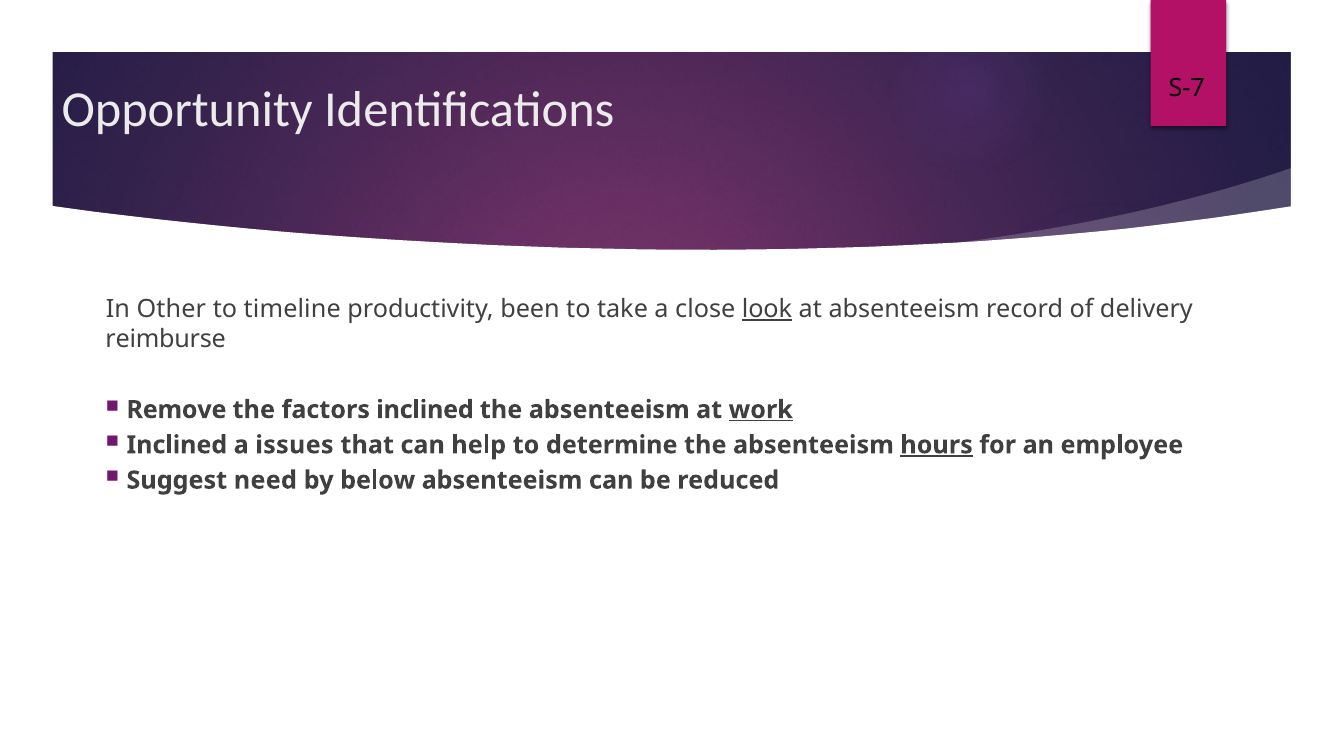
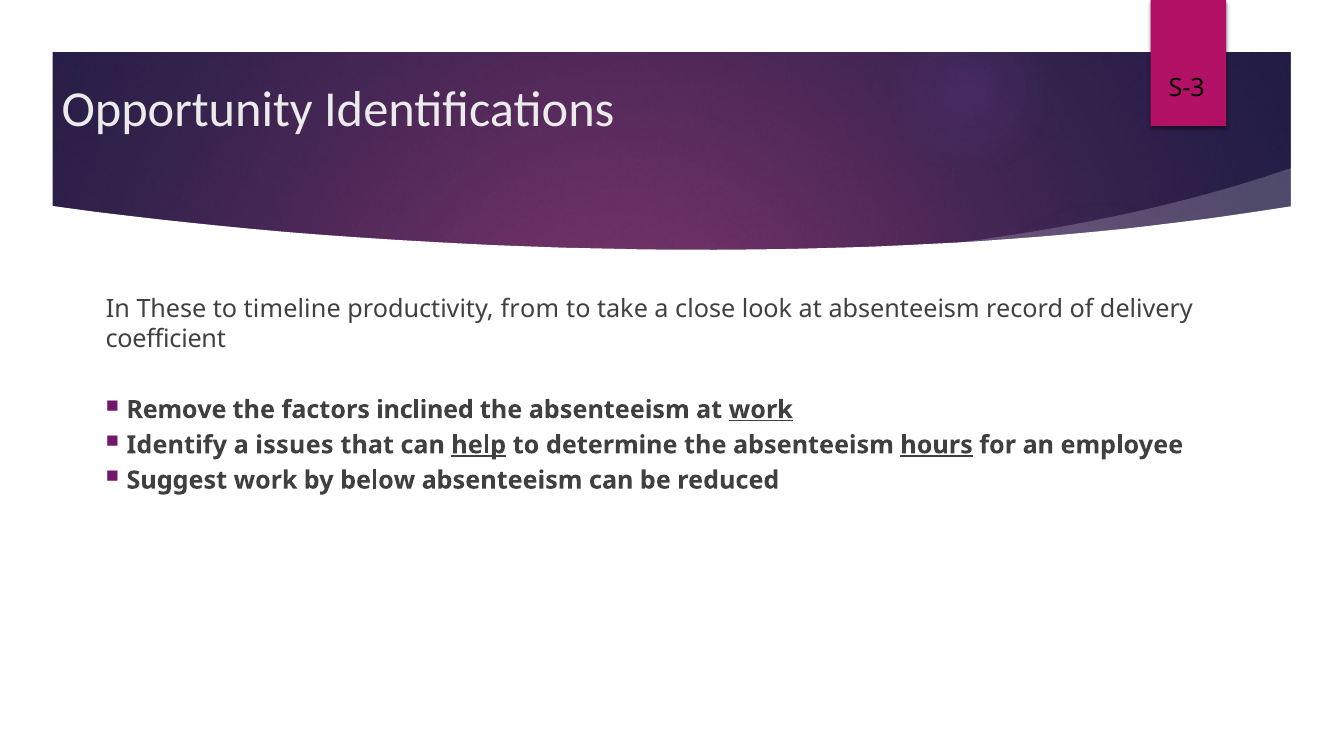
S-7: S-7 -> S-3
Other: Other -> These
been: been -> from
look underline: present -> none
reimburse: reimburse -> coefficient
Inclined at (177, 445): Inclined -> Identify
help underline: none -> present
Suggest need: need -> work
